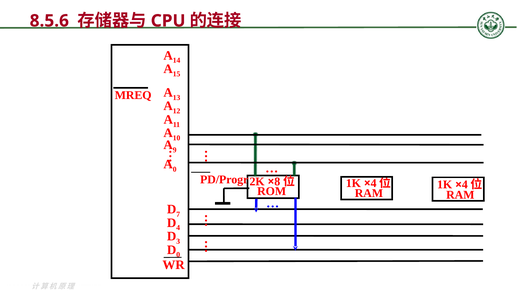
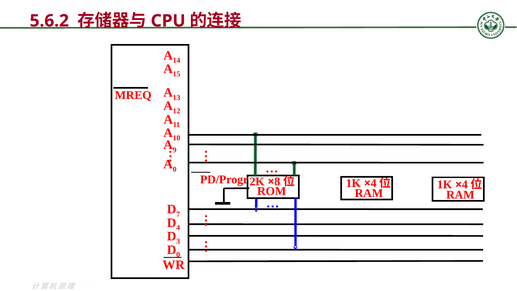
8.5.6: 8.5.6 -> 5.6.2
